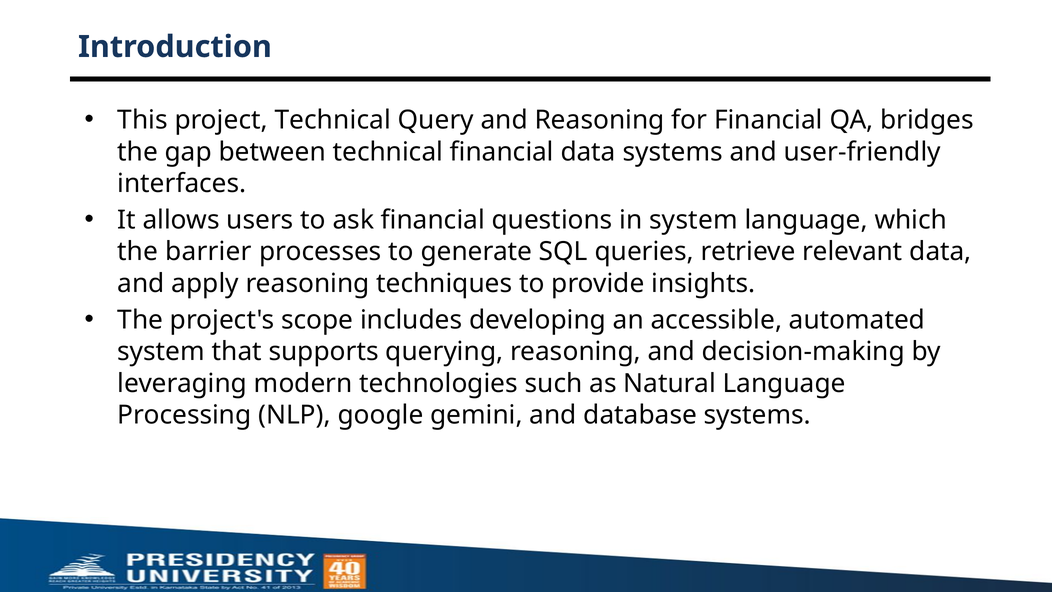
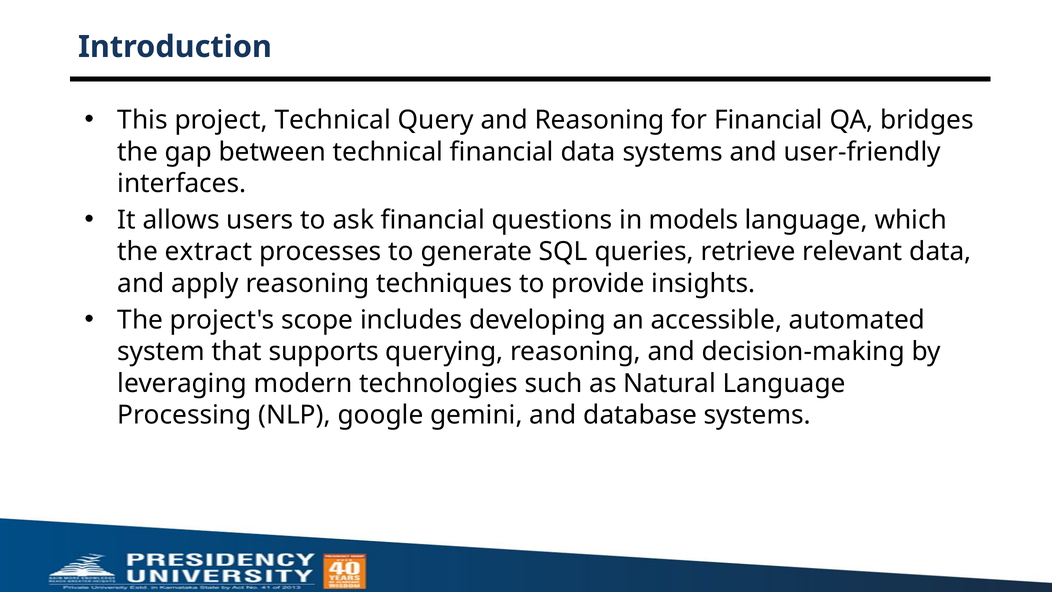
in system: system -> models
barrier: barrier -> extract
